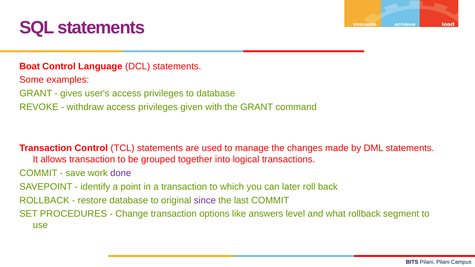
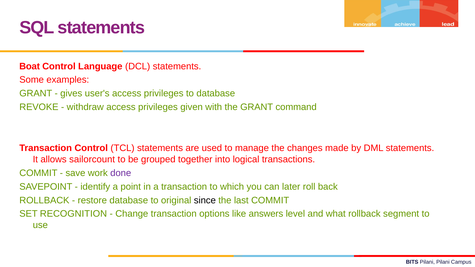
allows transaction: transaction -> sailorcount
since colour: purple -> black
PROCEDURES: PROCEDURES -> RECOGNITION
